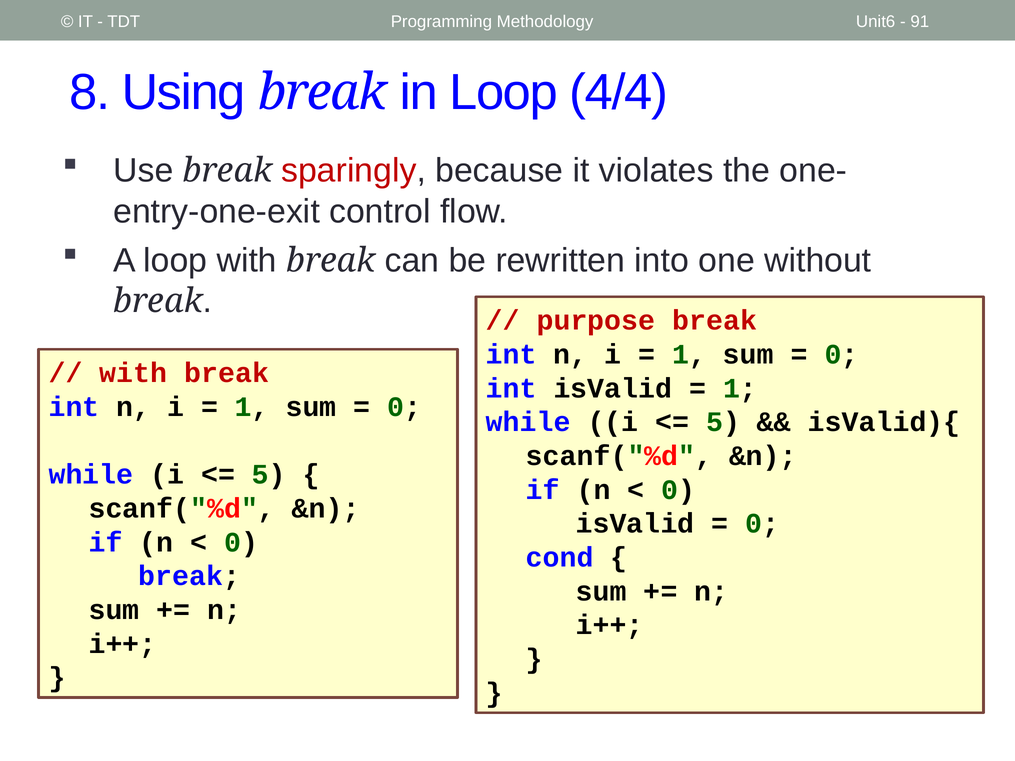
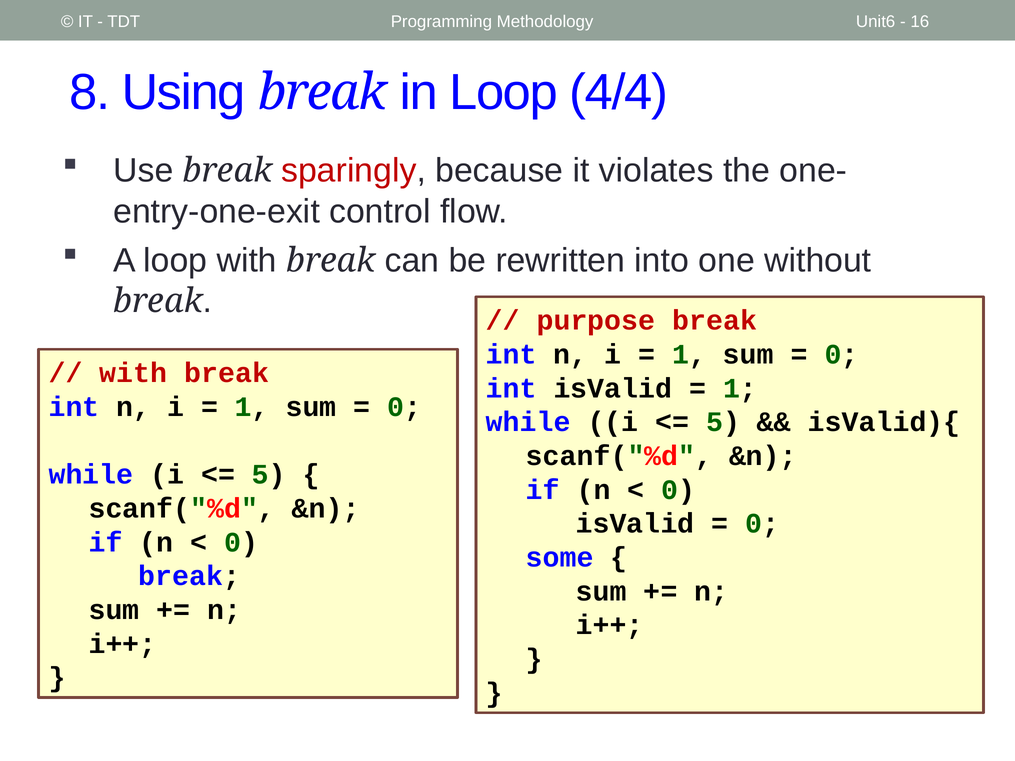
91: 91 -> 16
cond: cond -> some
